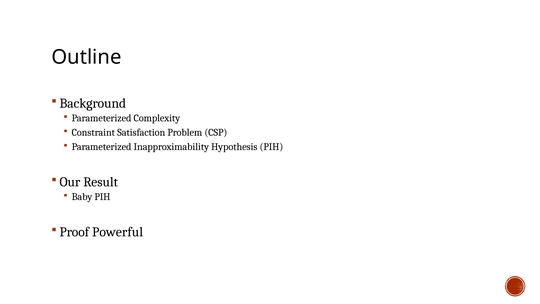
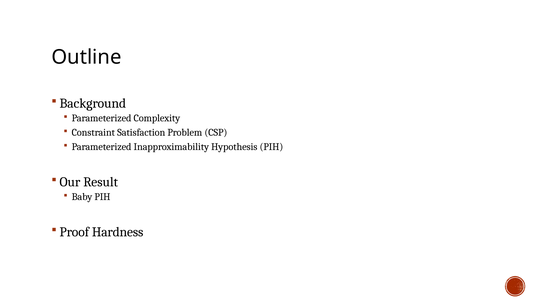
Powerful: Powerful -> Hardness
